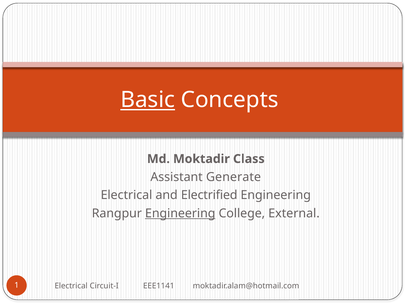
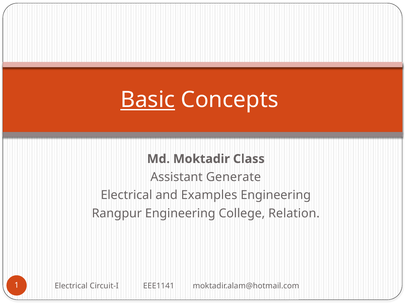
Electrified: Electrified -> Examples
Engineering at (180, 213) underline: present -> none
External: External -> Relation
